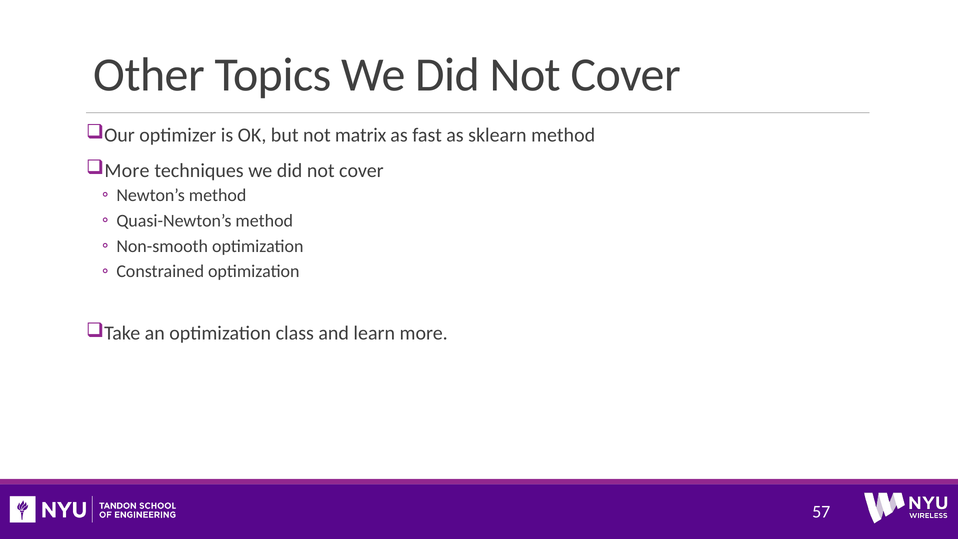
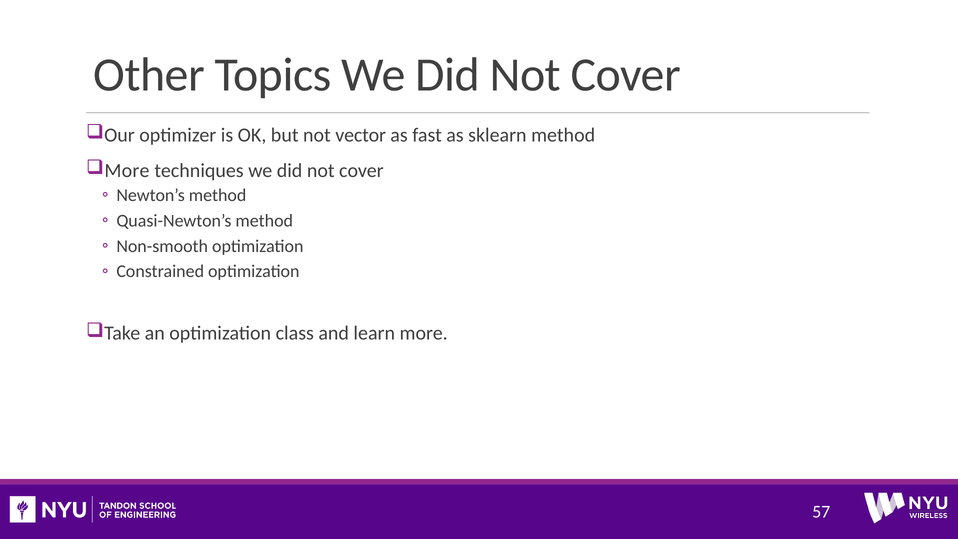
matrix: matrix -> vector
